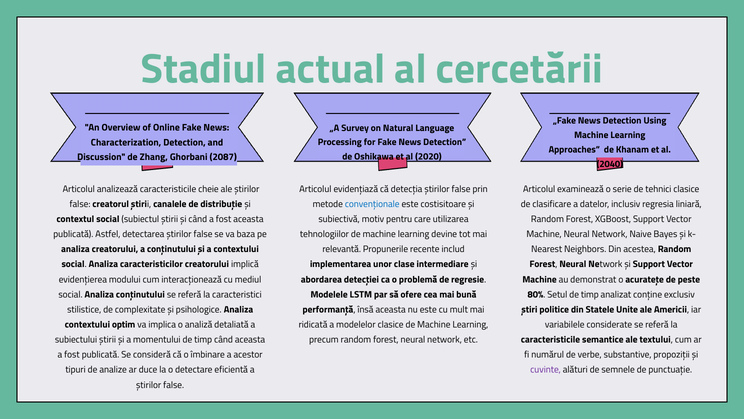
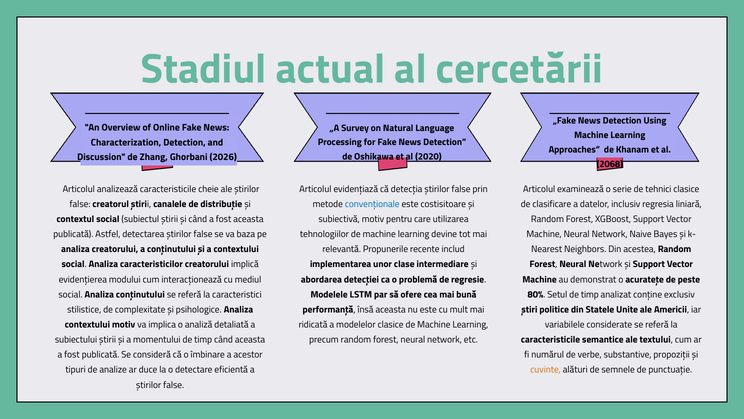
2087: 2087 -> 2026
2040: 2040 -> 2068
contextului optim: optim -> motiv
cuvinte colour: purple -> orange
